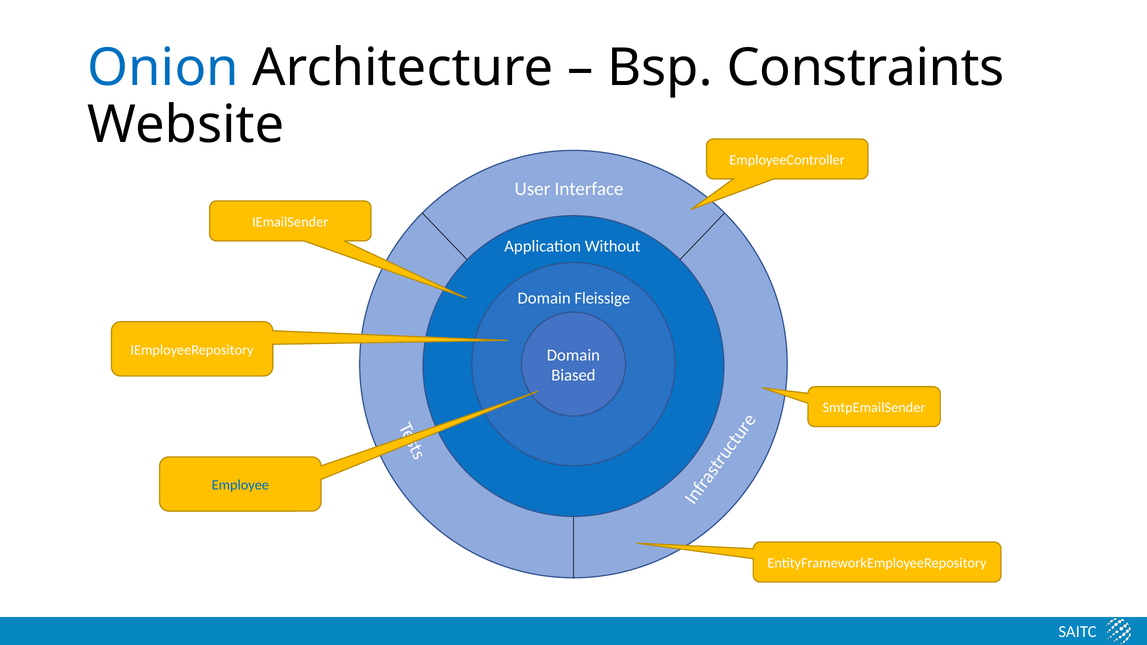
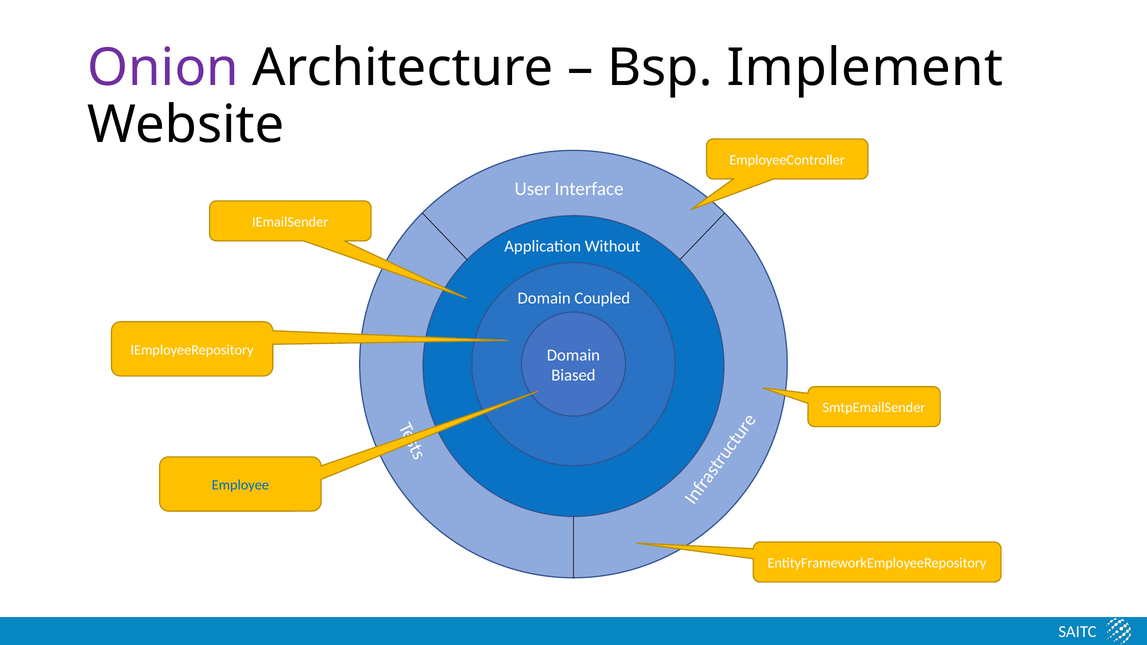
Onion colour: blue -> purple
Constraints: Constraints -> Implement
Fleissige: Fleissige -> Coupled
